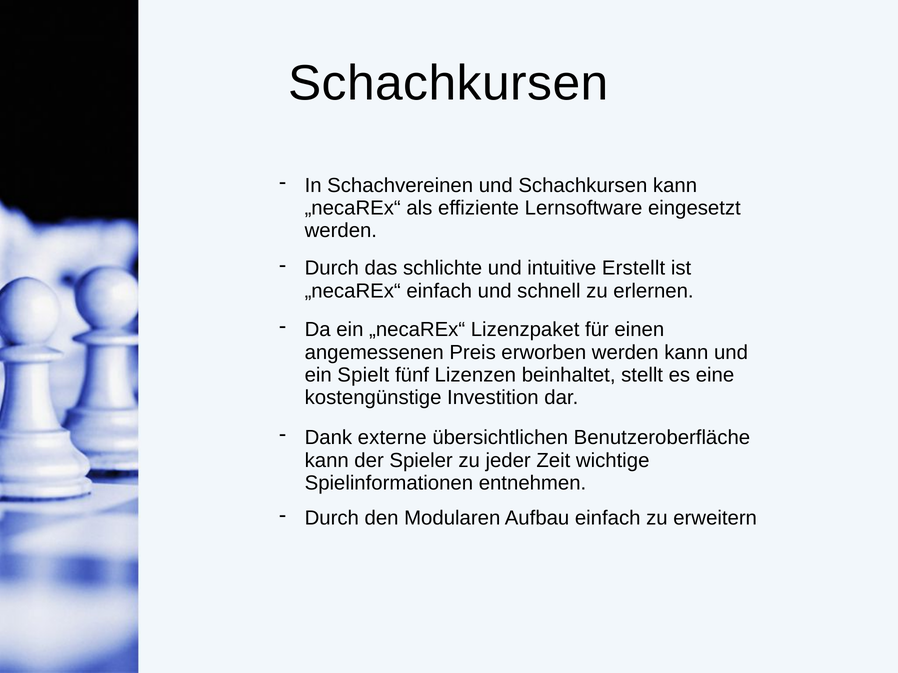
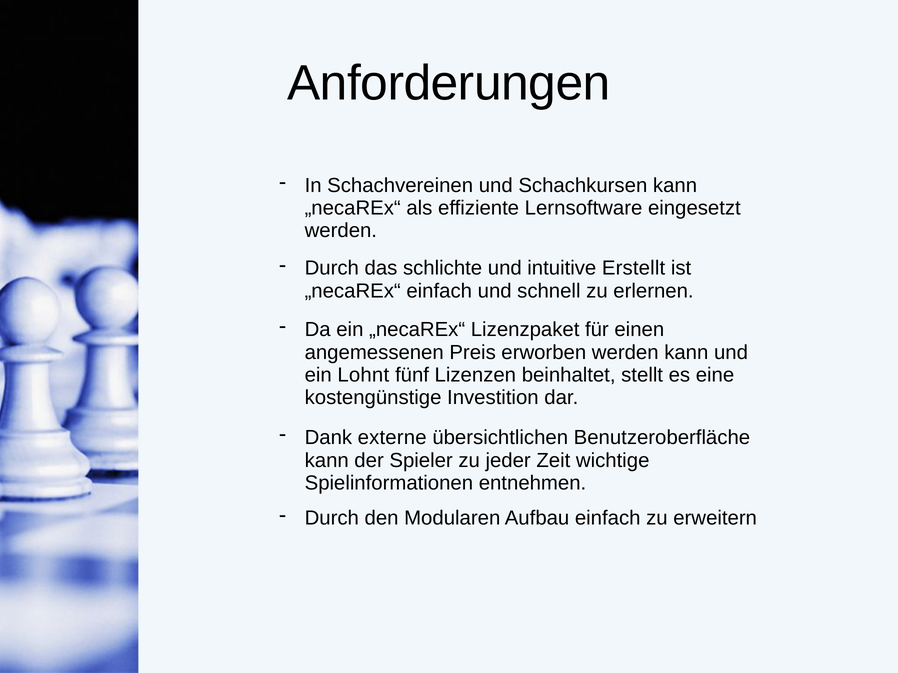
Schachkursen at (448, 83): Schachkursen -> Anforderungen
Spielt: Spielt -> Lohnt
